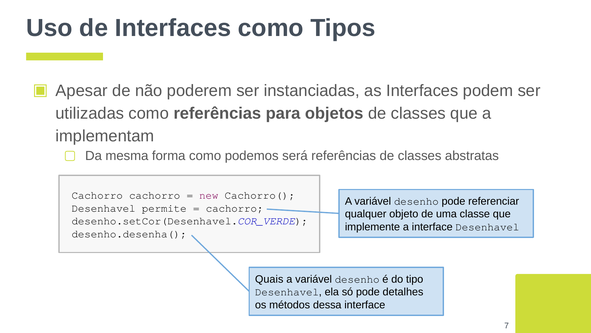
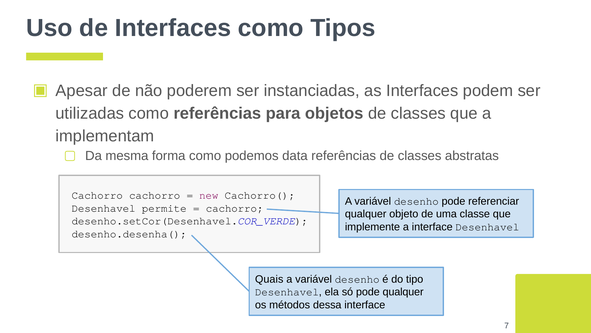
será: será -> data
pode detalhes: detalhes -> qualquer
